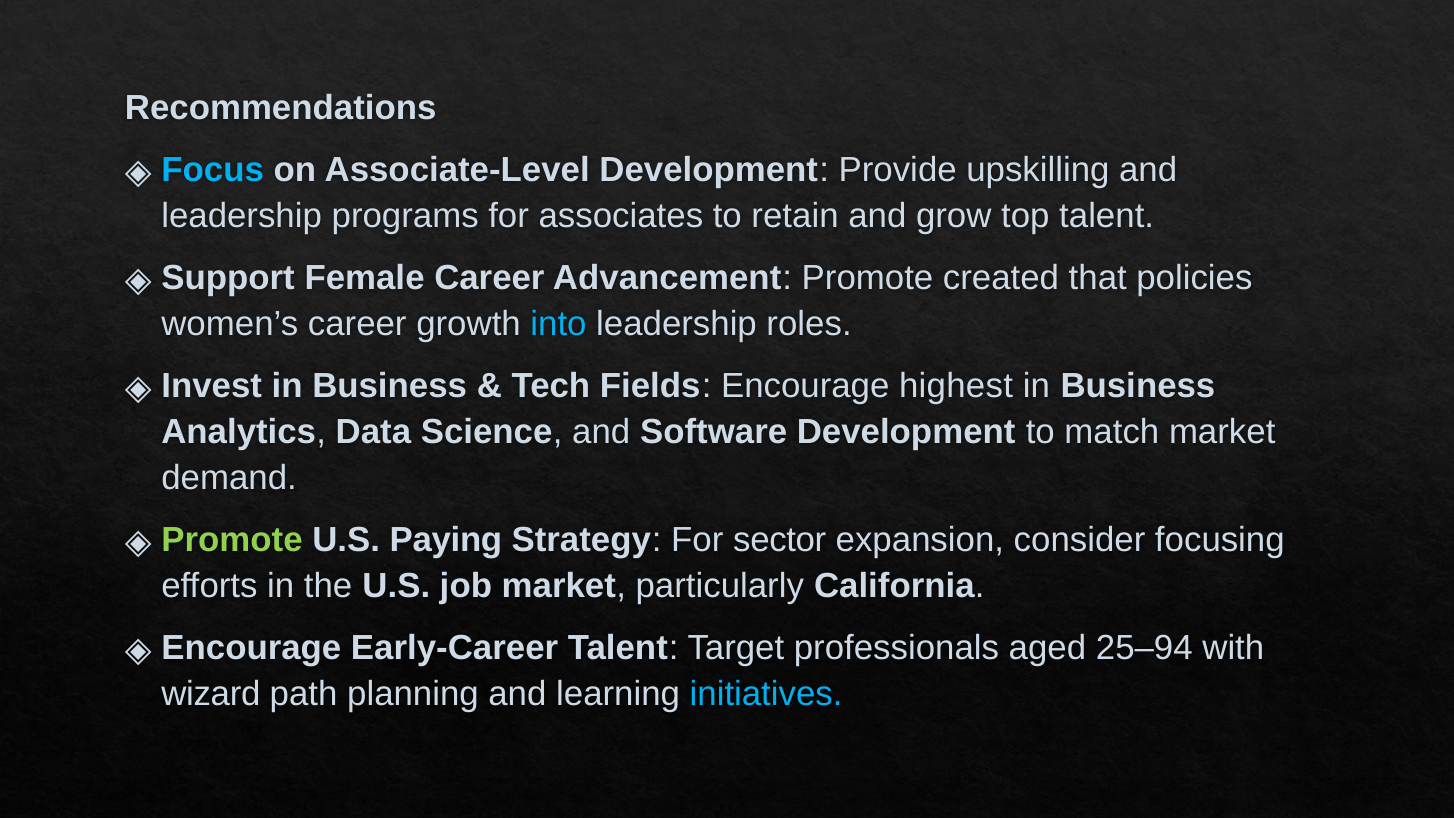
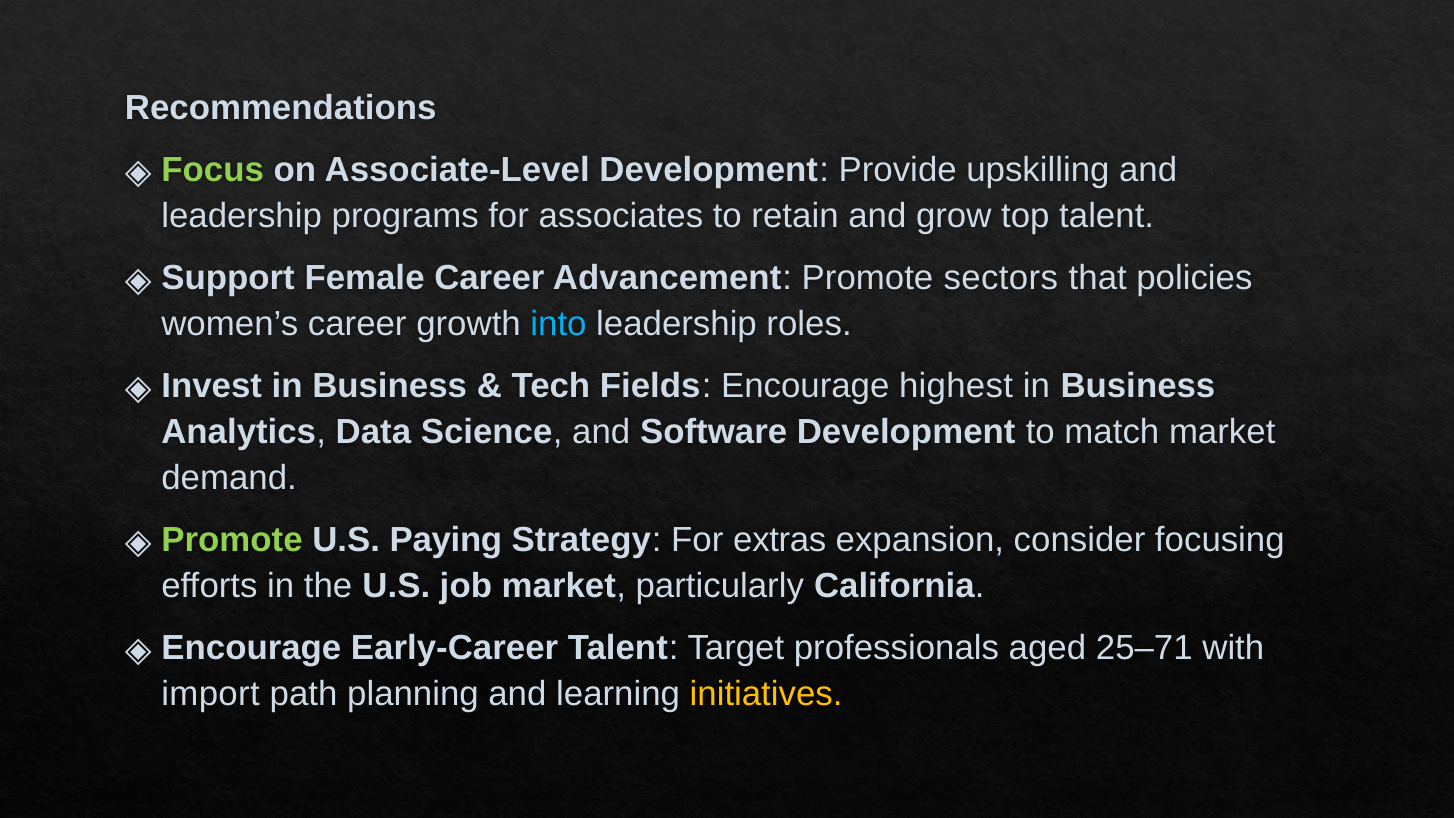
Focus colour: light blue -> light green
created: created -> sectors
sector: sector -> extras
25–94: 25–94 -> 25–71
wizard: wizard -> import
initiatives colour: light blue -> yellow
